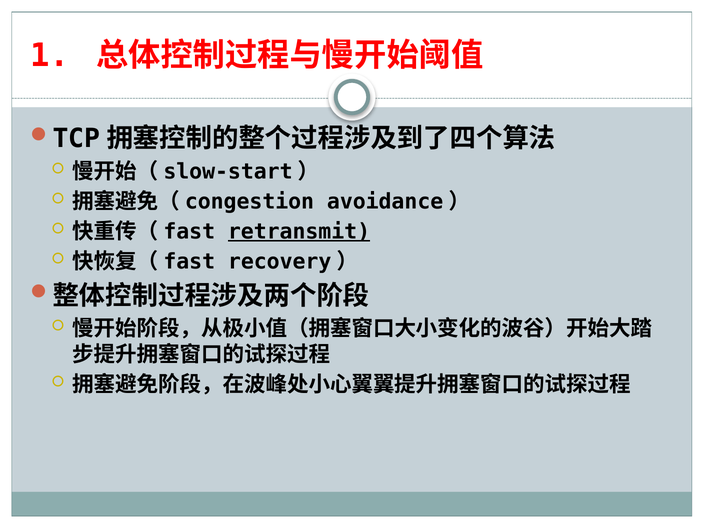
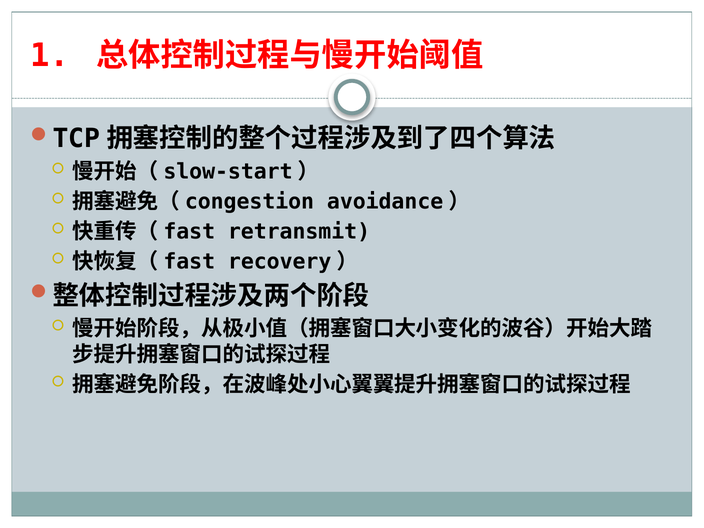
retransmit underline: present -> none
